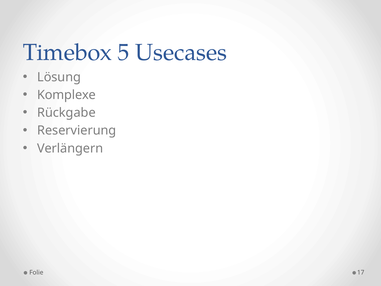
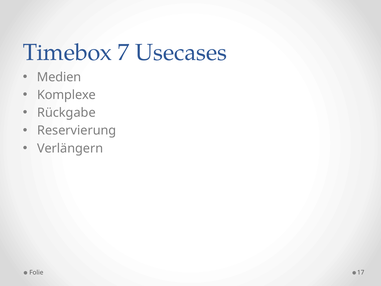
5: 5 -> 7
Lösung: Lösung -> Medien
